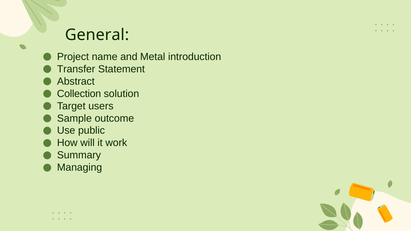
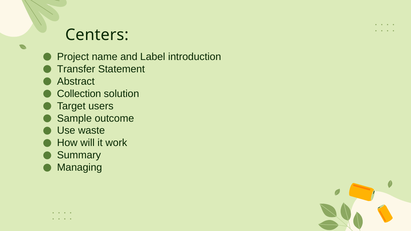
General: General -> Centers
Metal: Metal -> Label
public: public -> waste
